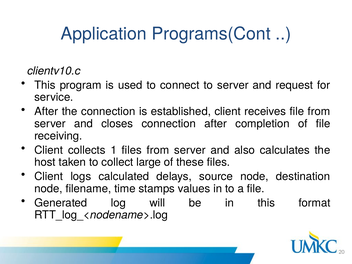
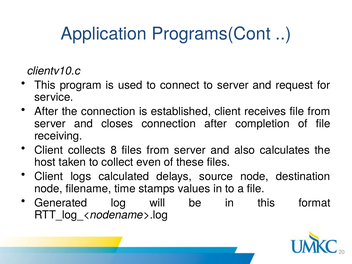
1: 1 -> 8
large: large -> even
